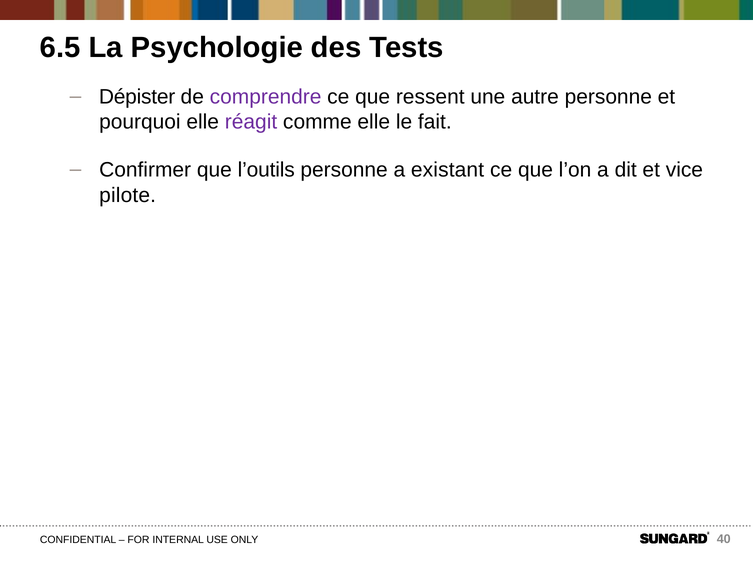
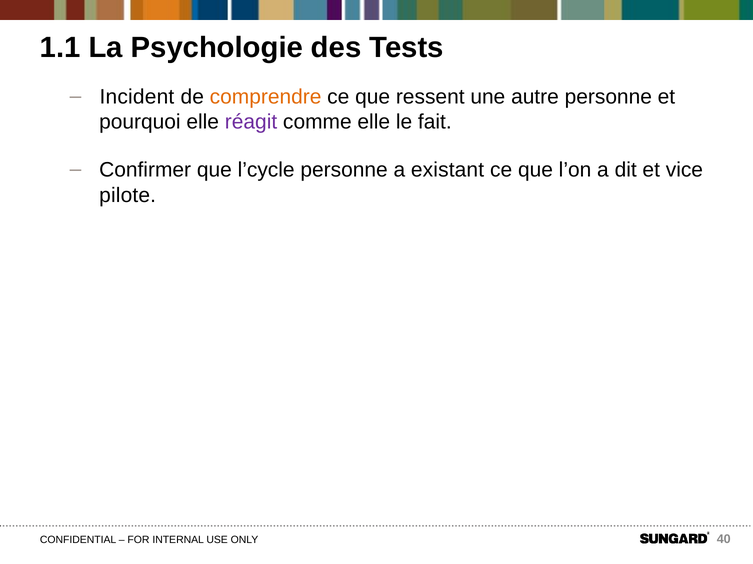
6.5: 6.5 -> 1.1
Dépister: Dépister -> Incident
comprendre colour: purple -> orange
l’outils: l’outils -> l’cycle
